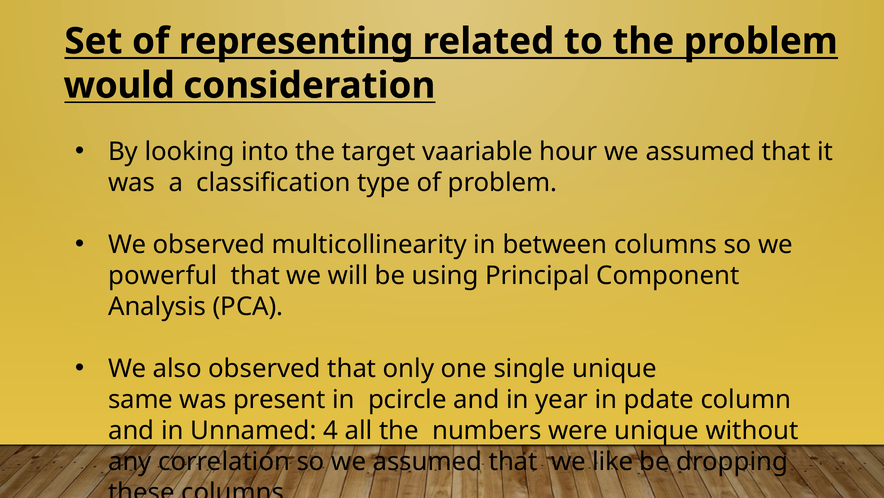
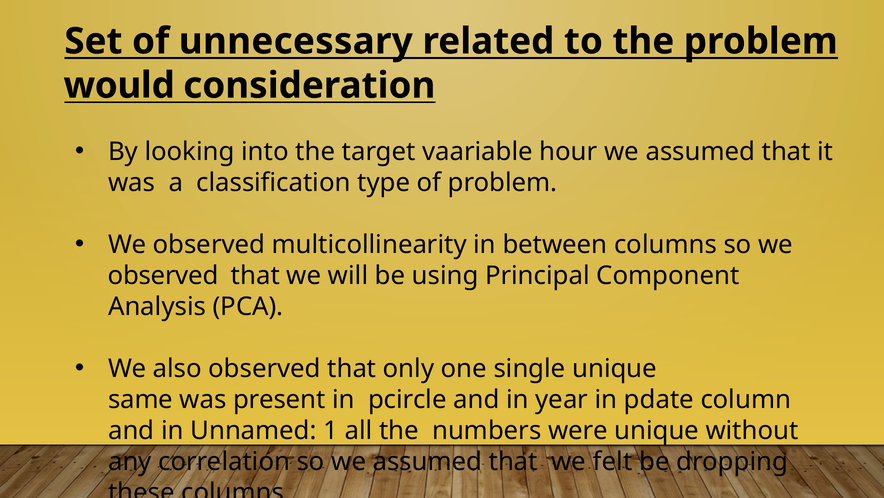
representing: representing -> unnecessary
powerful at (163, 275): powerful -> observed
4: 4 -> 1
like: like -> felt
